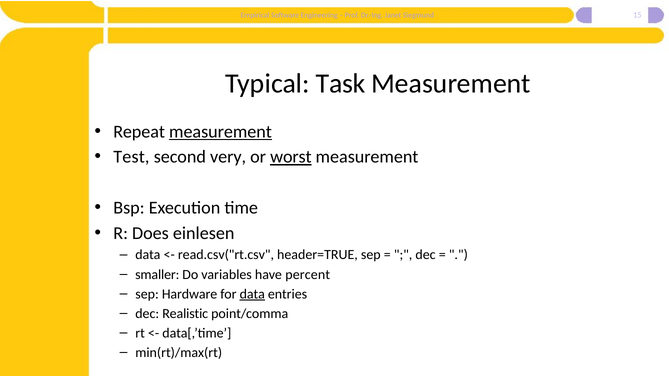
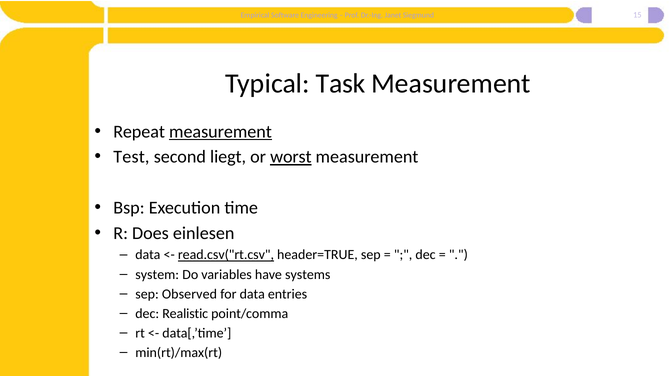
very: very -> liegt
read.csv("rt.csv underline: none -> present
smaller: smaller -> system
percent: percent -> systems
Hardware: Hardware -> Observed
data at (252, 294) underline: present -> none
